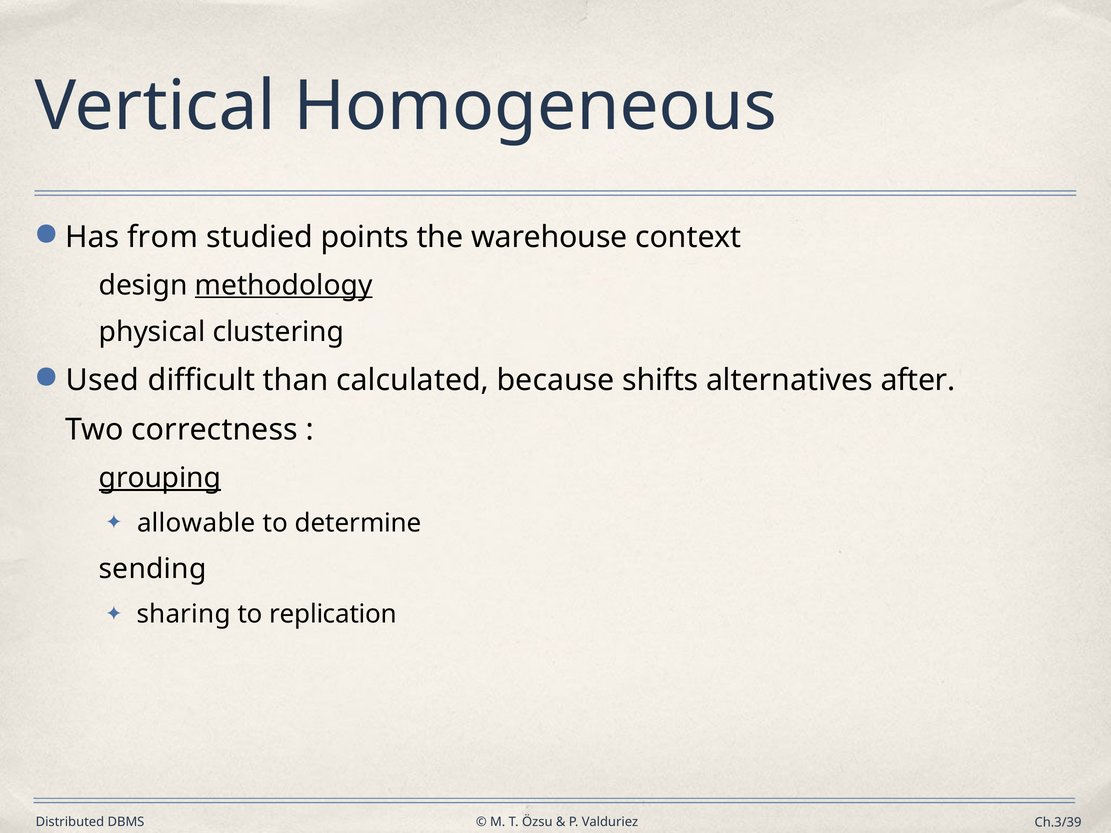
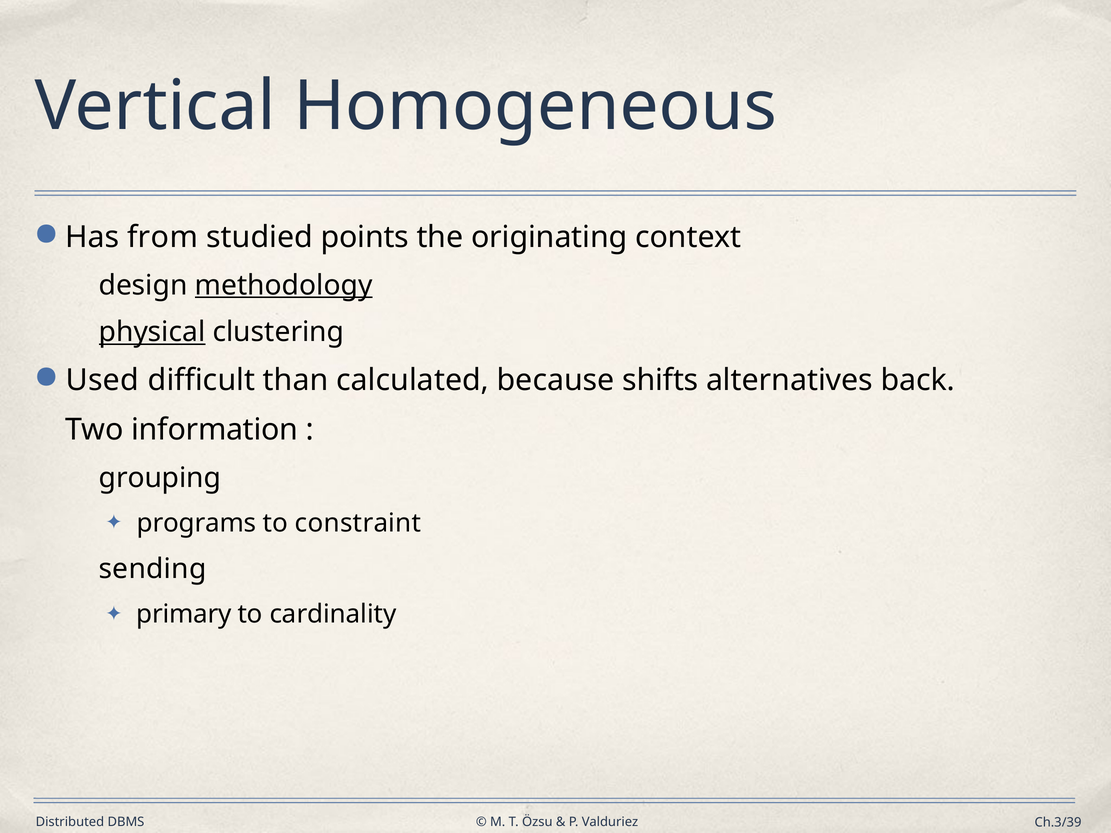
warehouse: warehouse -> originating
physical underline: none -> present
after: after -> back
correctness: correctness -> information
grouping underline: present -> none
allowable: allowable -> programs
determine: determine -> constraint
sharing: sharing -> primary
replication: replication -> cardinality
